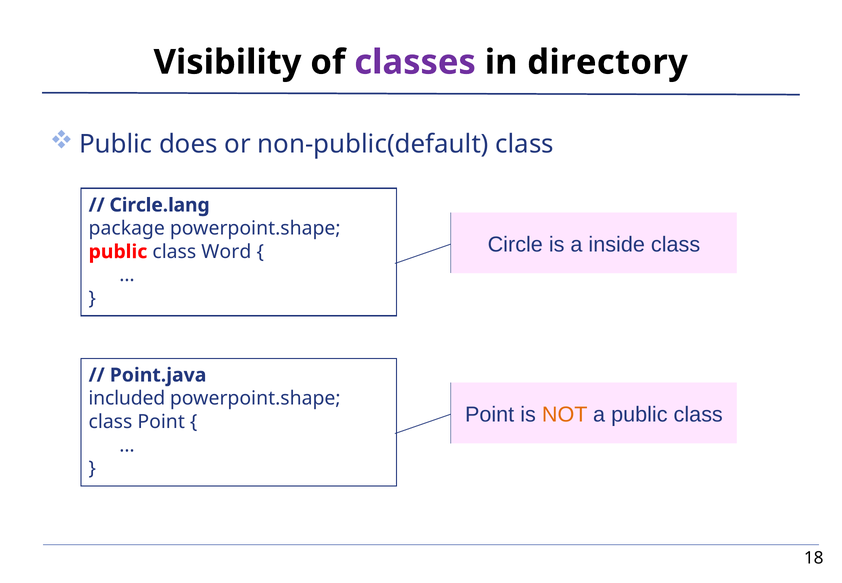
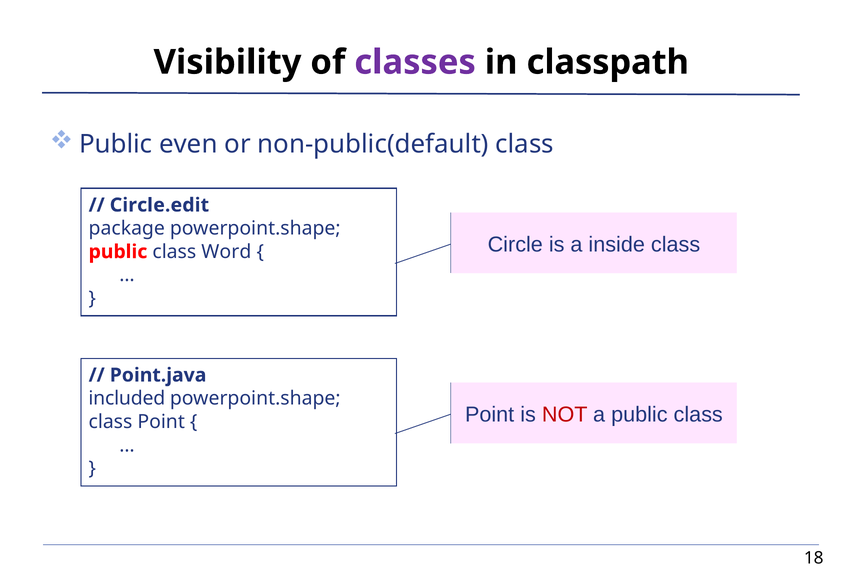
directory: directory -> classpath
does: does -> even
Circle.lang: Circle.lang -> Circle.edit
NOT colour: orange -> red
